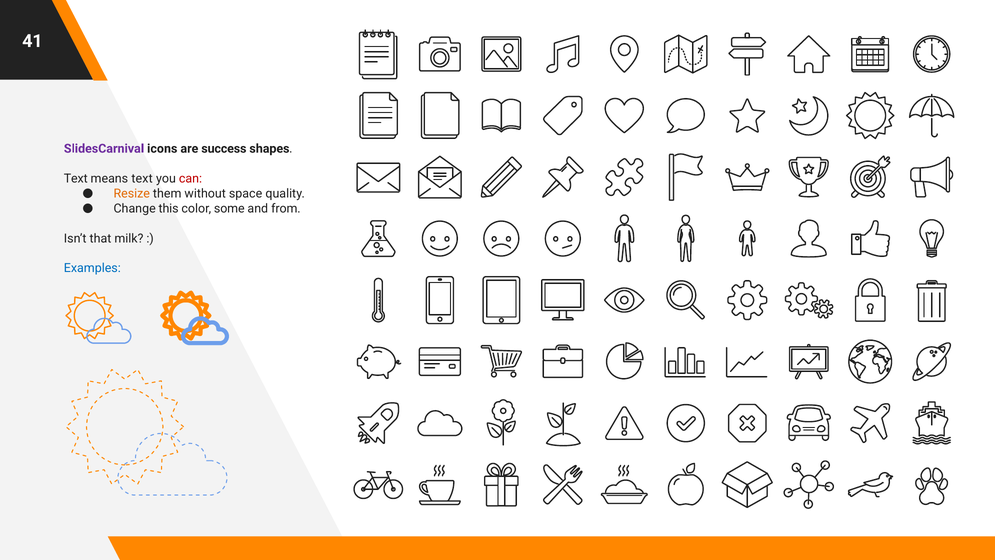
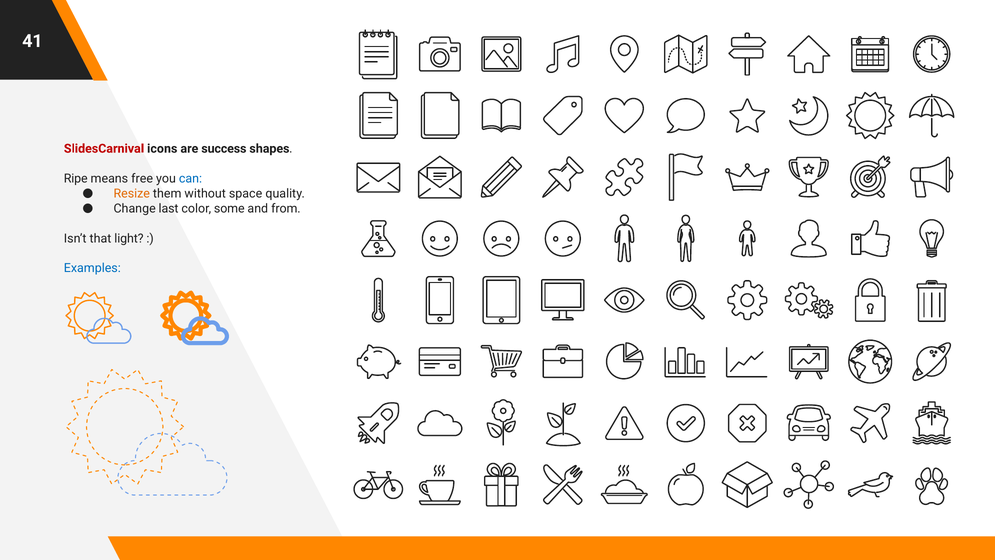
SlidesCarnival colour: purple -> red
Text at (76, 178): Text -> Ripe
means text: text -> free
can colour: red -> blue
this: this -> last
milk: milk -> light
